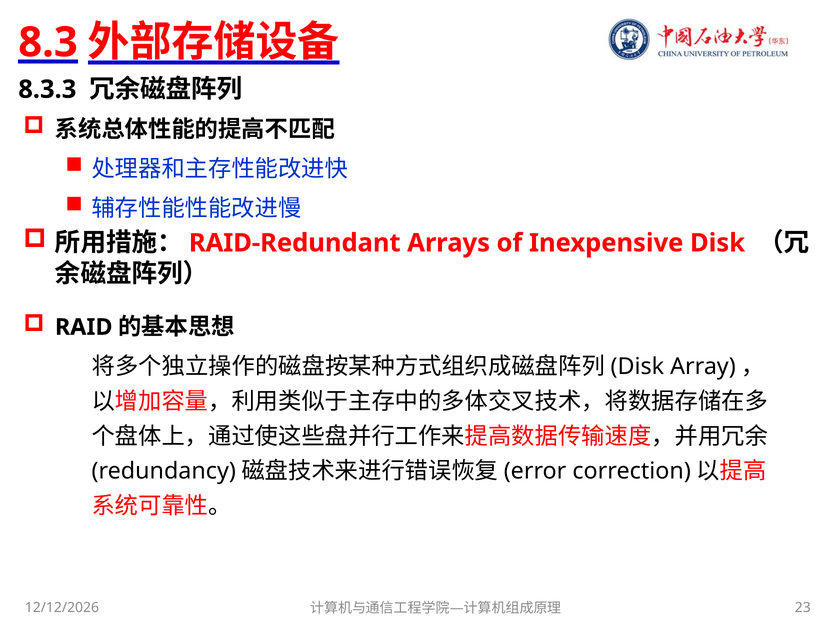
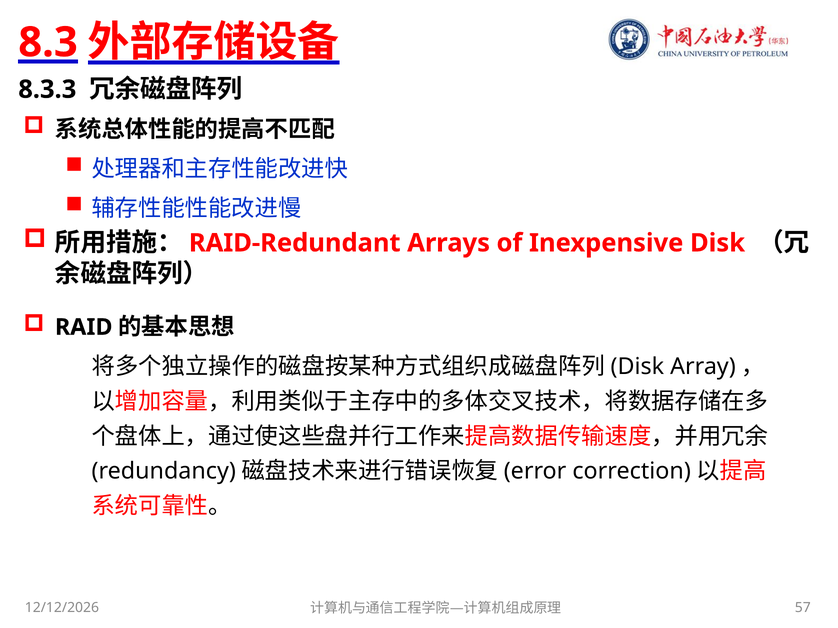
23: 23 -> 57
